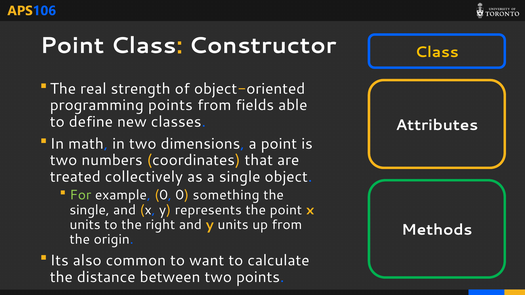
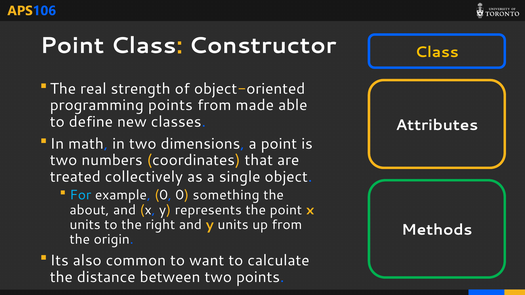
fields: fields -> made
For colour: light green -> light blue
single at (90, 210): single -> about
